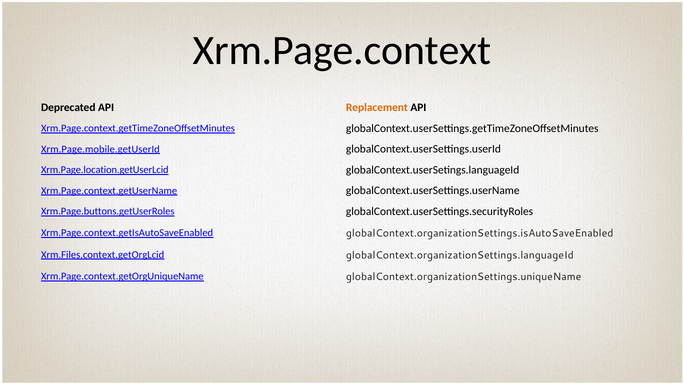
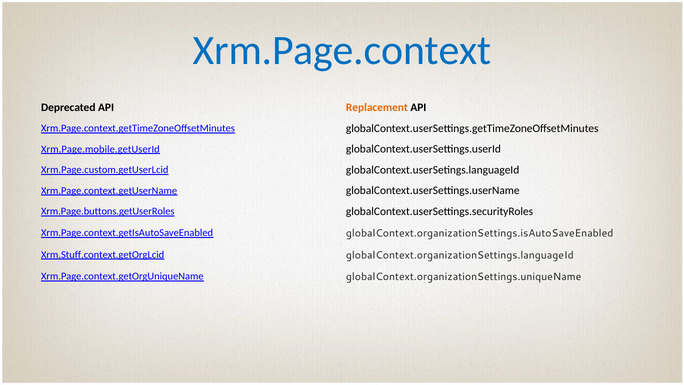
Xrm.Page.context colour: black -> blue
Xrm.Page.location.getUserLcid: Xrm.Page.location.getUserLcid -> Xrm.Page.custom.getUserLcid
Xrm.Files.context.getOrgLcid: Xrm.Files.context.getOrgLcid -> Xrm.Stuff.context.getOrgLcid
